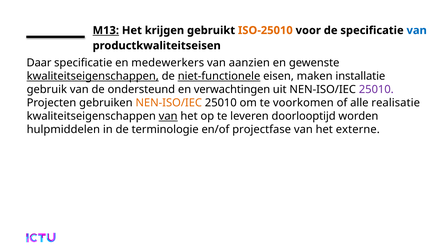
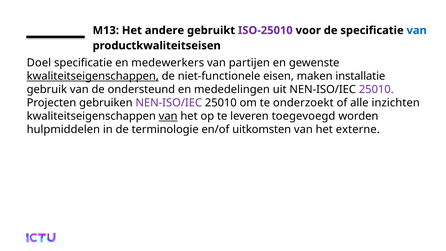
M13 underline: present -> none
krijgen: krijgen -> andere
ISO-25010 colour: orange -> purple
Daar: Daar -> Doel
aanzien: aanzien -> partijen
niet-functionele underline: present -> none
verwachtingen: verwachtingen -> mededelingen
NEN-ISO/IEC at (169, 103) colour: orange -> purple
voorkomen: voorkomen -> onderzoekt
realisatie: realisatie -> inzichten
doorlooptijd: doorlooptijd -> toegevoegd
projectfase: projectfase -> uitkomsten
